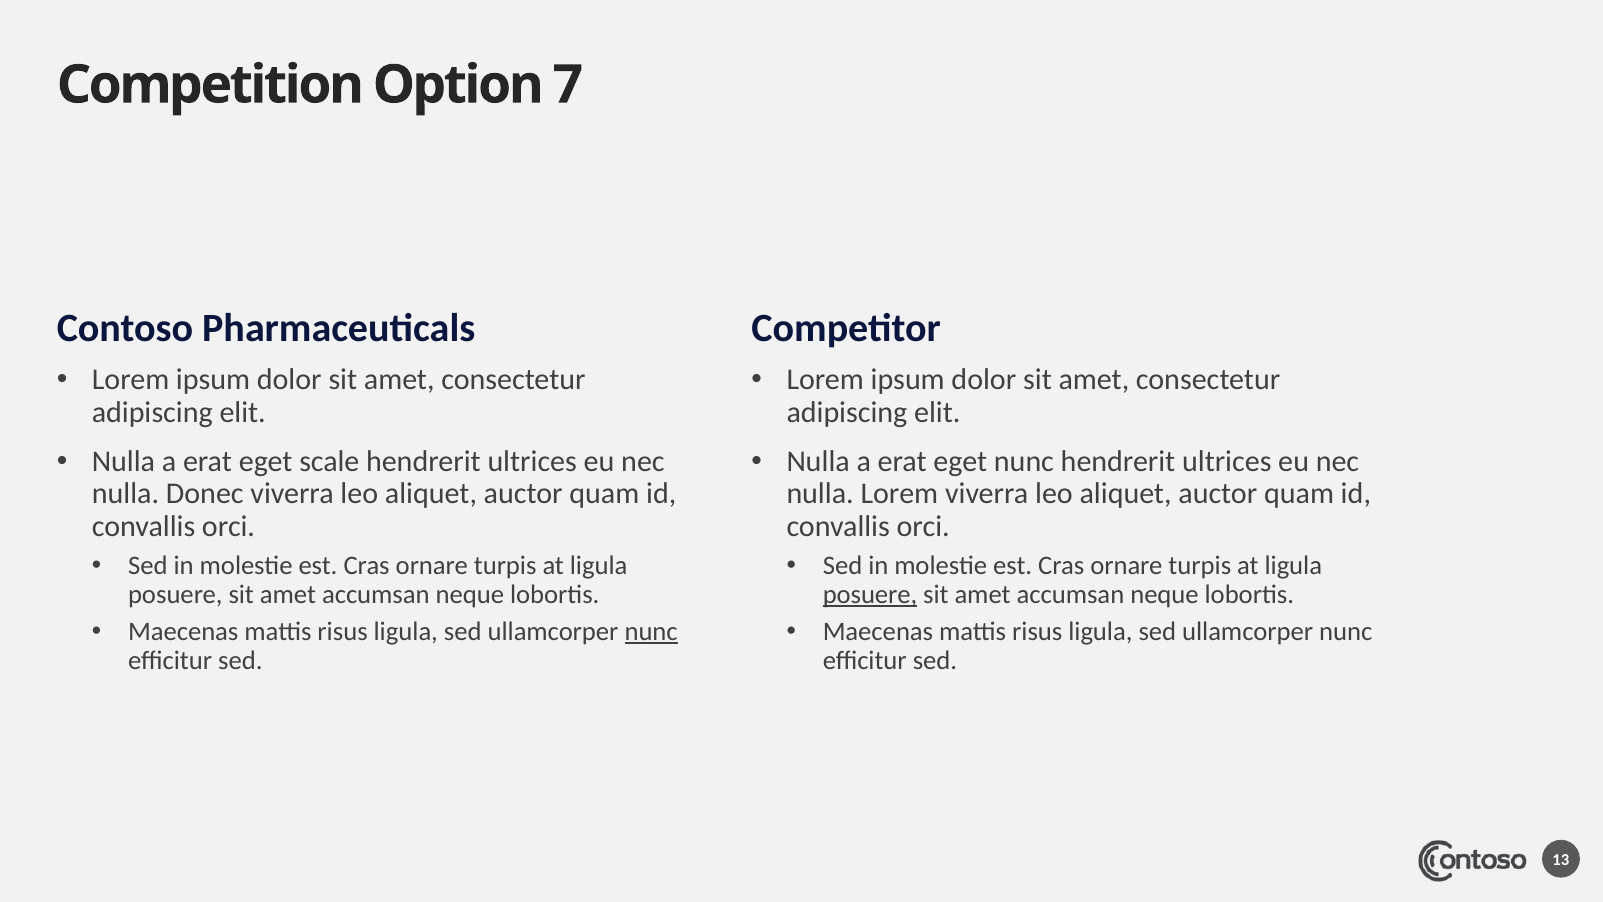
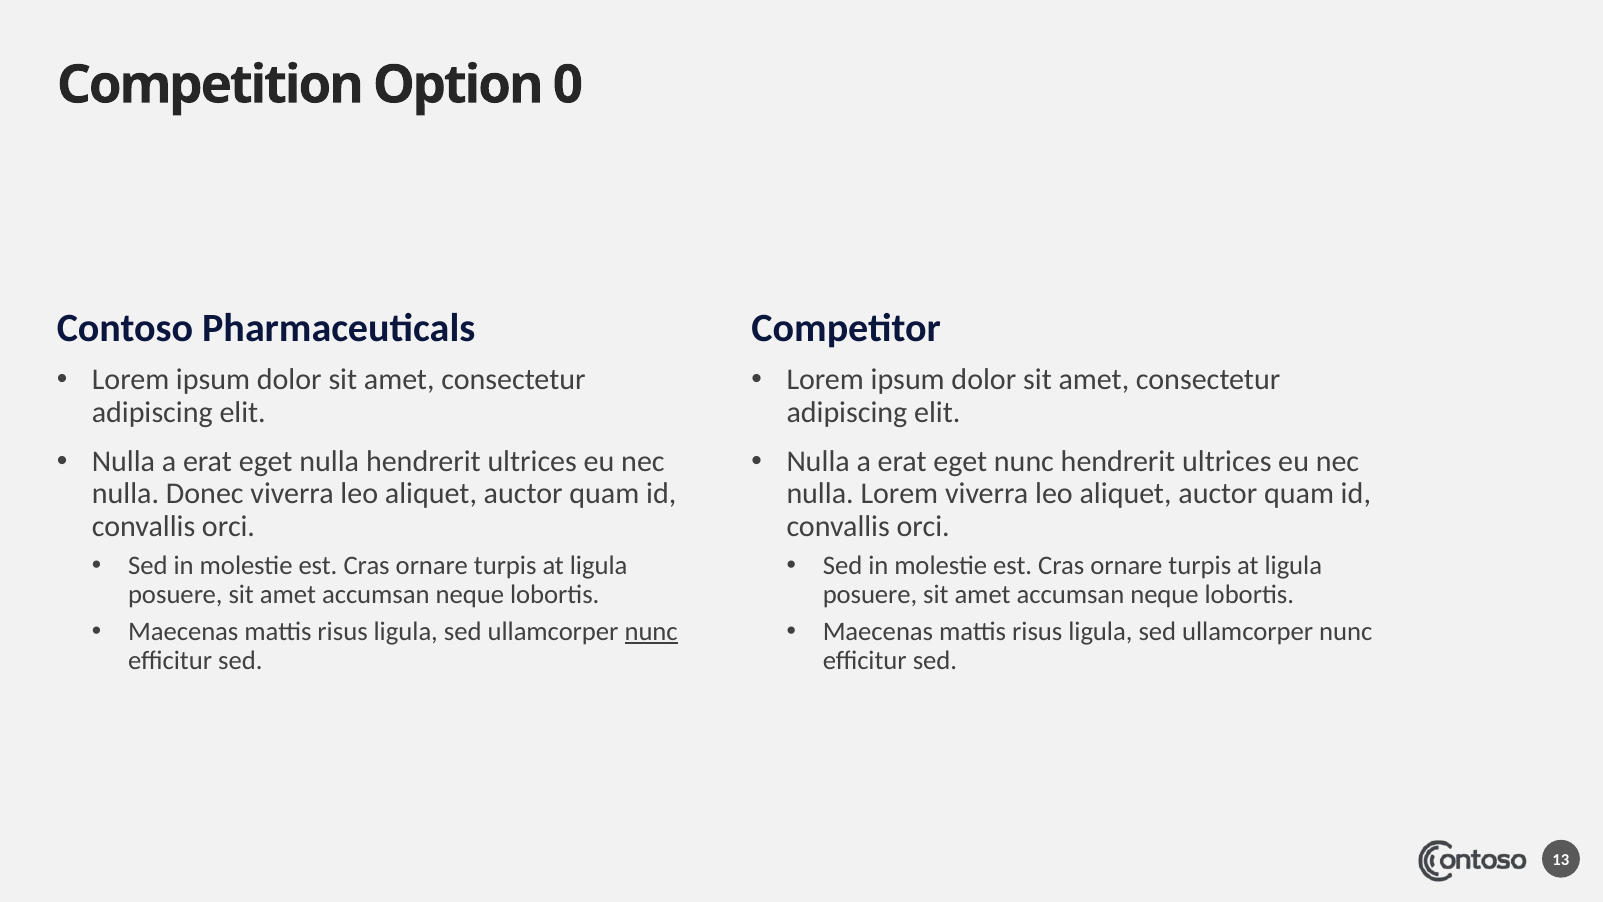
7: 7 -> 0
eget scale: scale -> nulla
posuere at (870, 594) underline: present -> none
